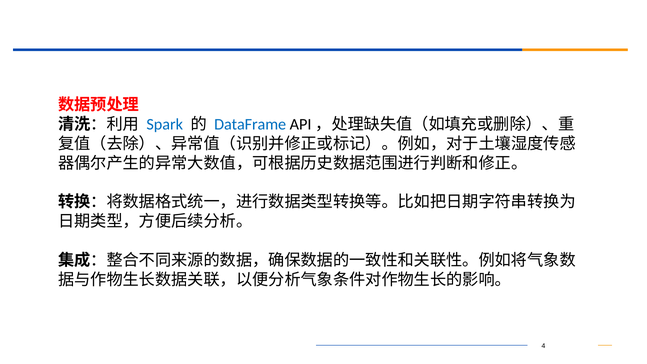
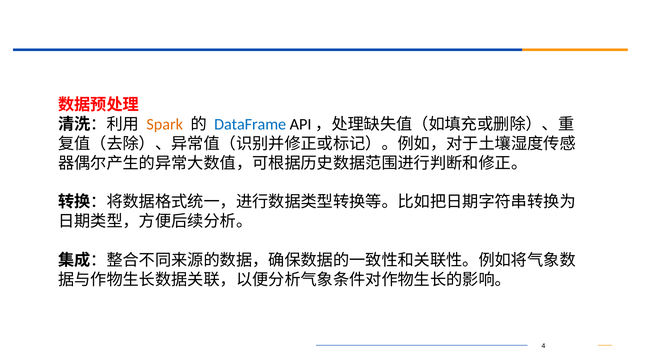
Spark colour: blue -> orange
